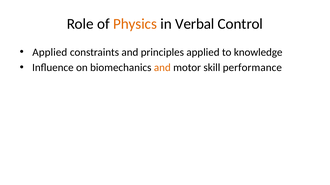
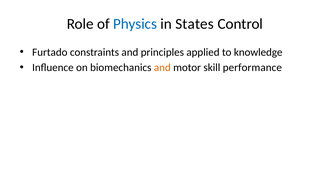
Physics colour: orange -> blue
Verbal: Verbal -> States
Applied at (50, 52): Applied -> Furtado
